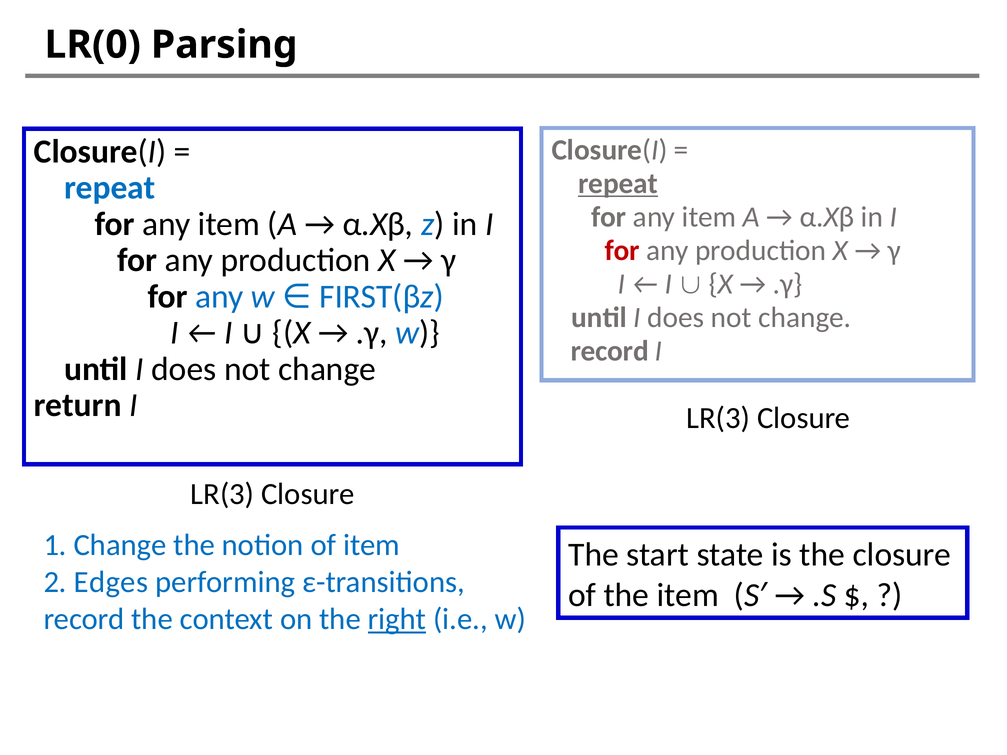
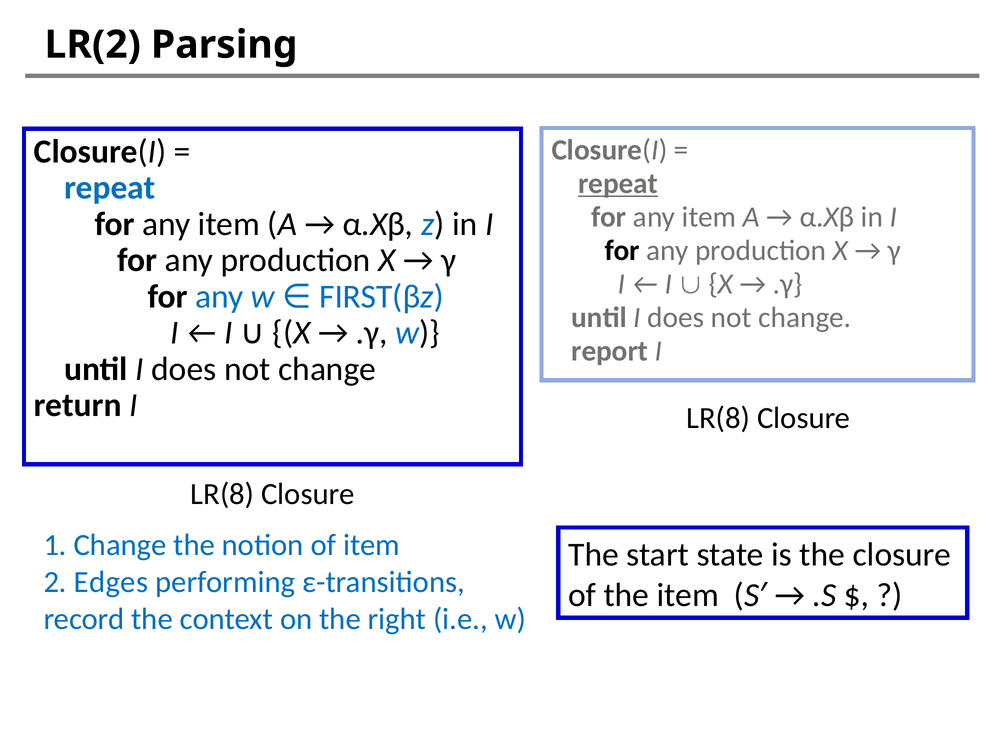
LR(0: LR(0 -> LR(2
for at (622, 251) colour: red -> black
record at (610, 351): record -> report
LR(3 at (718, 418): LR(3 -> LR(8
LR(3 at (222, 494): LR(3 -> LR(8
right underline: present -> none
